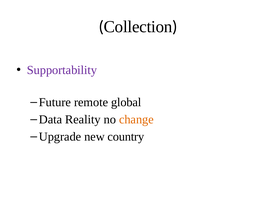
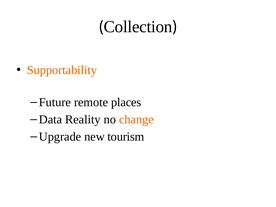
Supportability colour: purple -> orange
global: global -> places
country: country -> tourism
